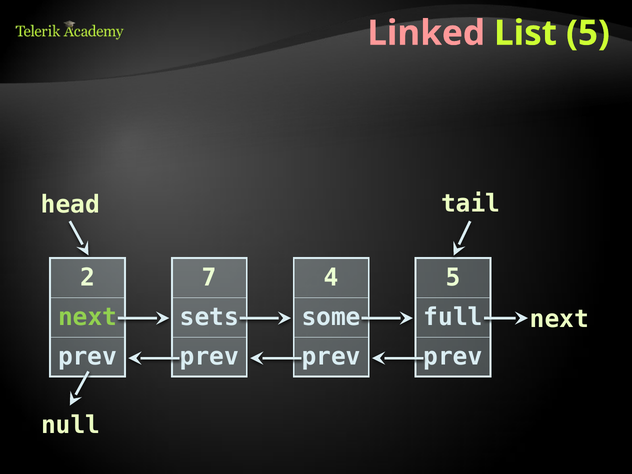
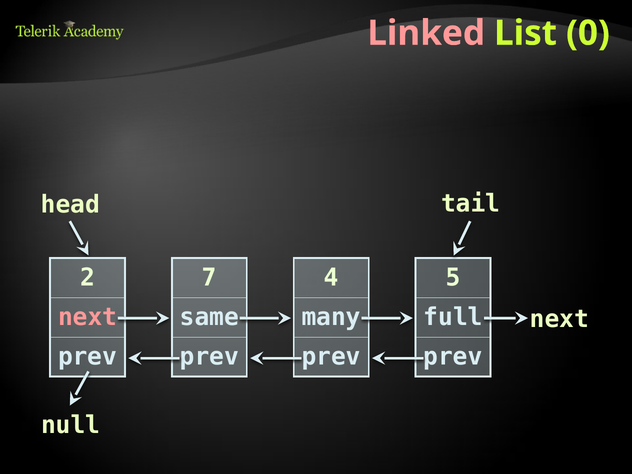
List 5: 5 -> 0
next at (88, 317) colour: light green -> pink
sets: sets -> same
some: some -> many
